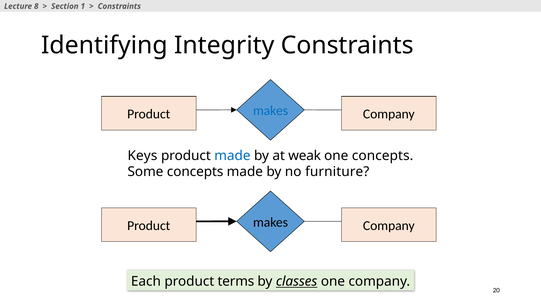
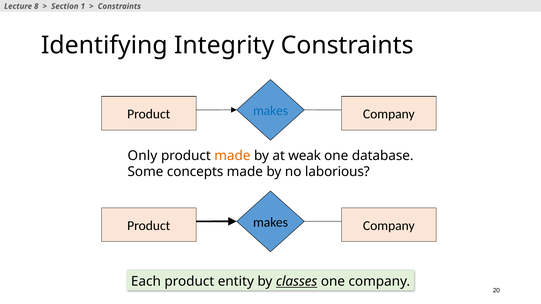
Keys: Keys -> Only
made at (232, 156) colour: blue -> orange
one concepts: concepts -> database
furniture: furniture -> laborious
terms: terms -> entity
